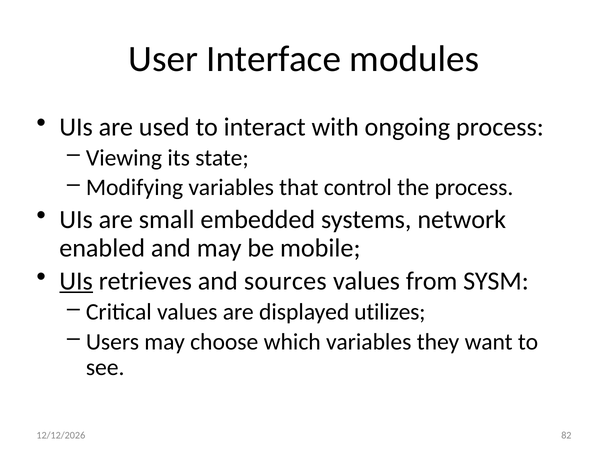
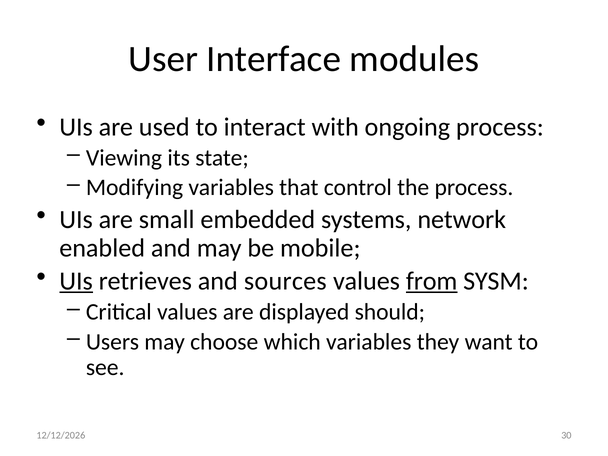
from underline: none -> present
utilizes: utilizes -> should
82: 82 -> 30
